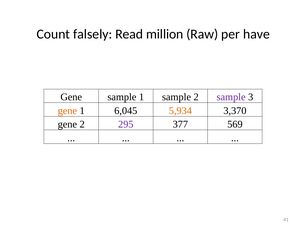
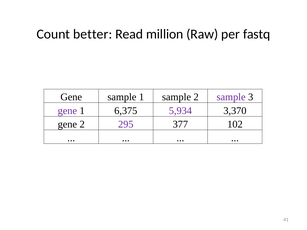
falsely: falsely -> better
have: have -> fastq
gene at (67, 111) colour: orange -> purple
6,045: 6,045 -> 6,375
5,934 colour: orange -> purple
569: 569 -> 102
